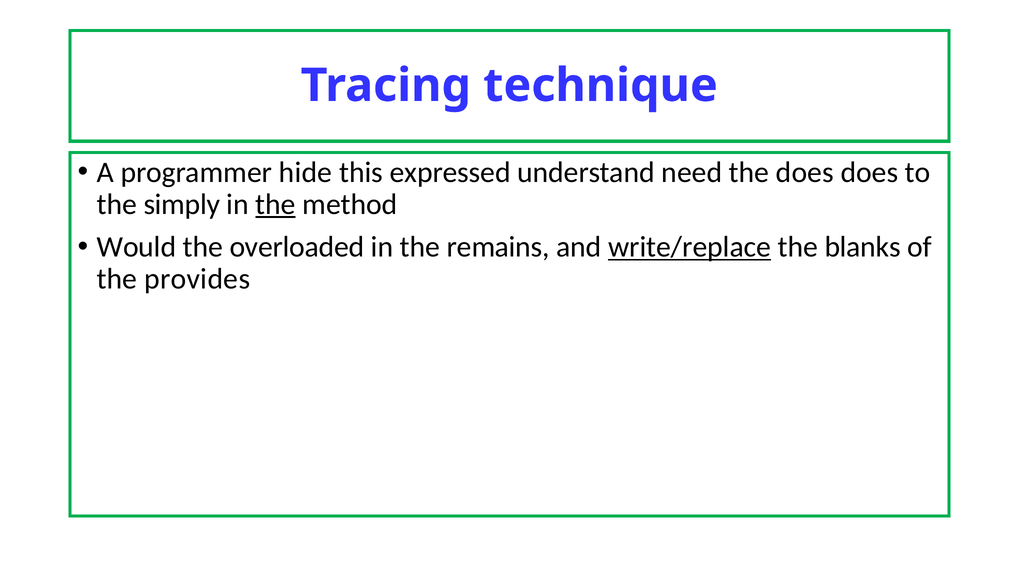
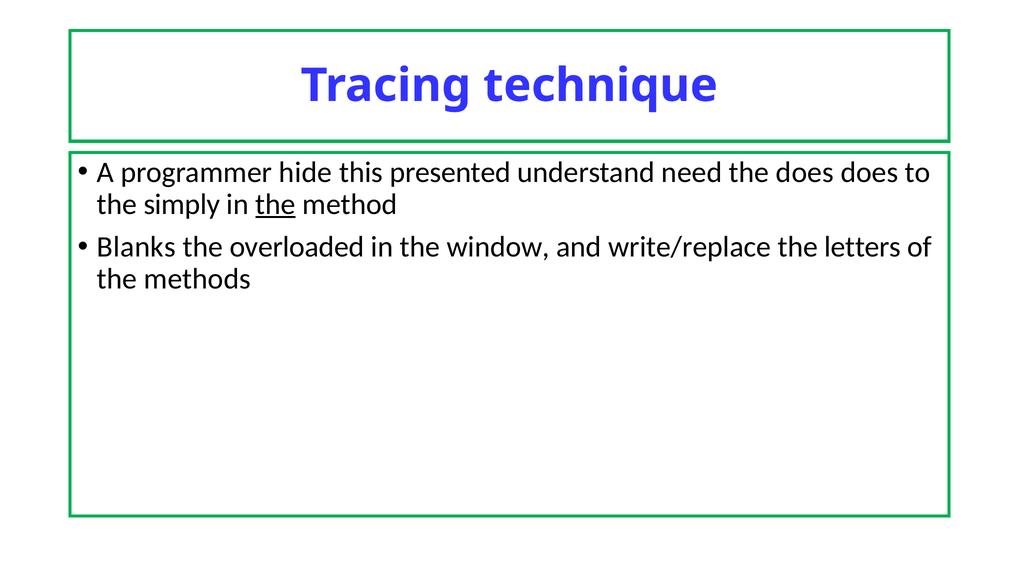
expressed: expressed -> presented
Would: Would -> Blanks
remains: remains -> window
write/replace underline: present -> none
blanks: blanks -> letters
provides: provides -> methods
